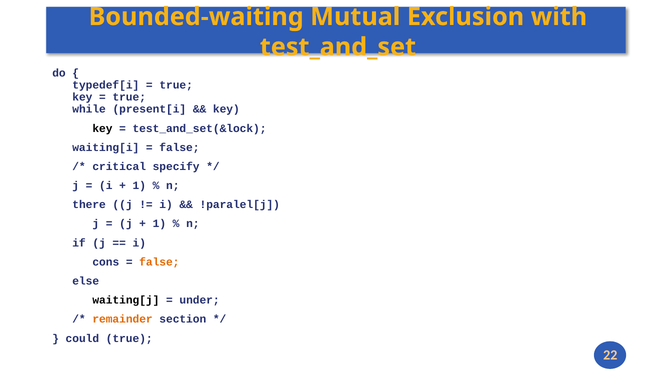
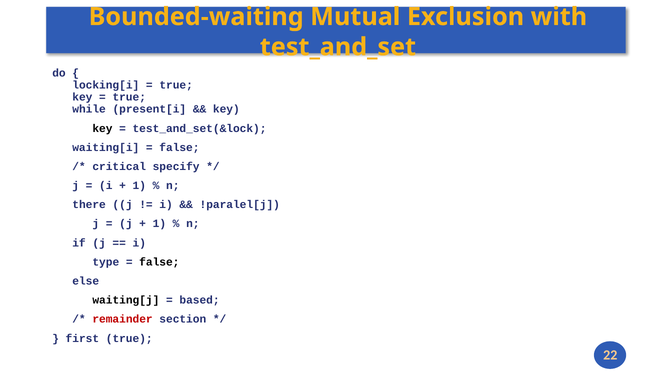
typedef[i: typedef[i -> locking[i
cons: cons -> type
false at (159, 262) colour: orange -> black
under: under -> based
remainder colour: orange -> red
could: could -> first
